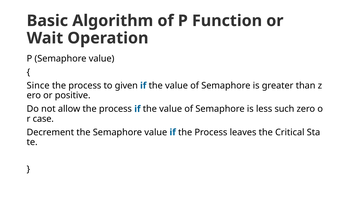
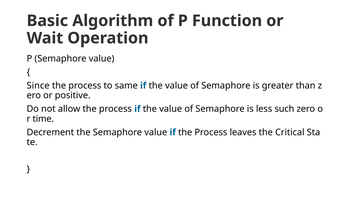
given: given -> same
case: case -> time
